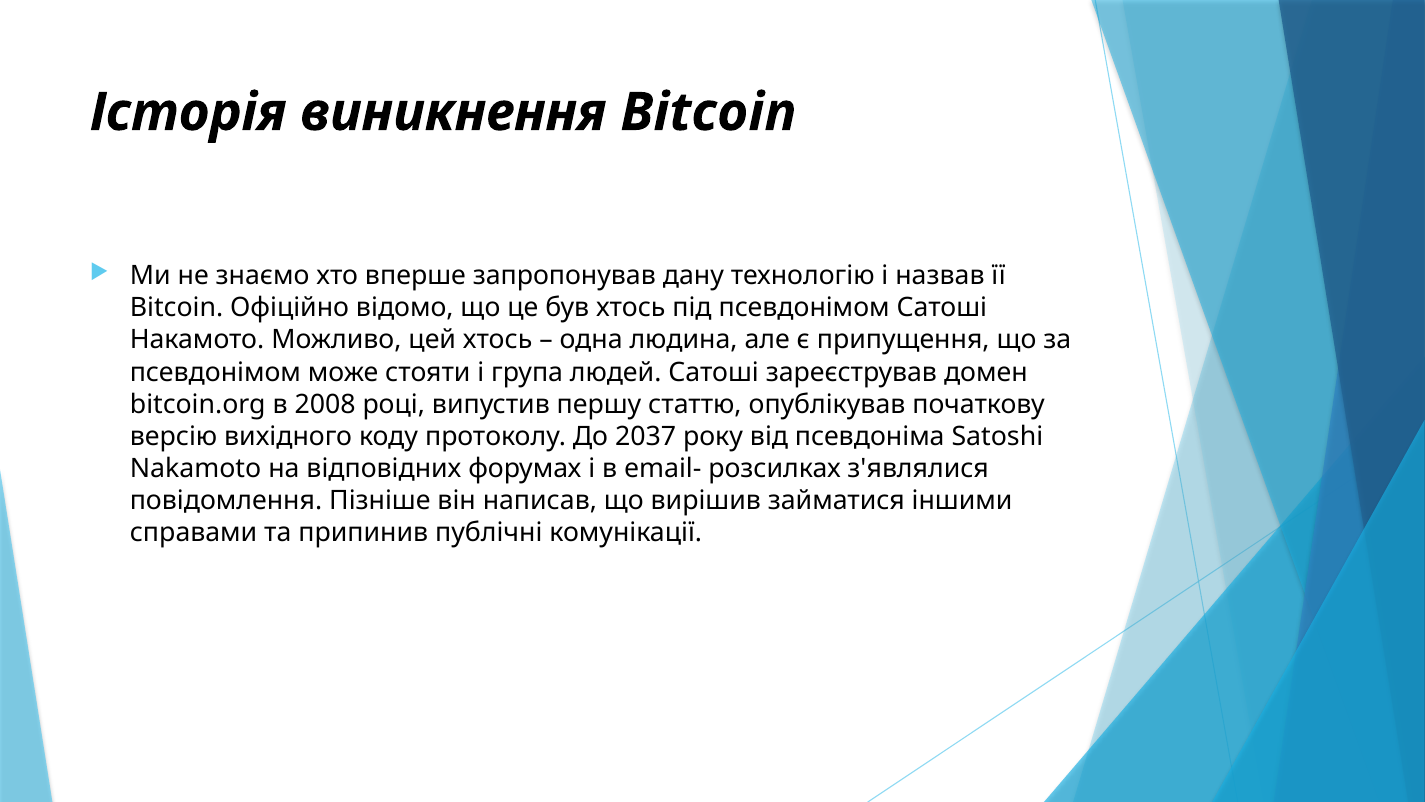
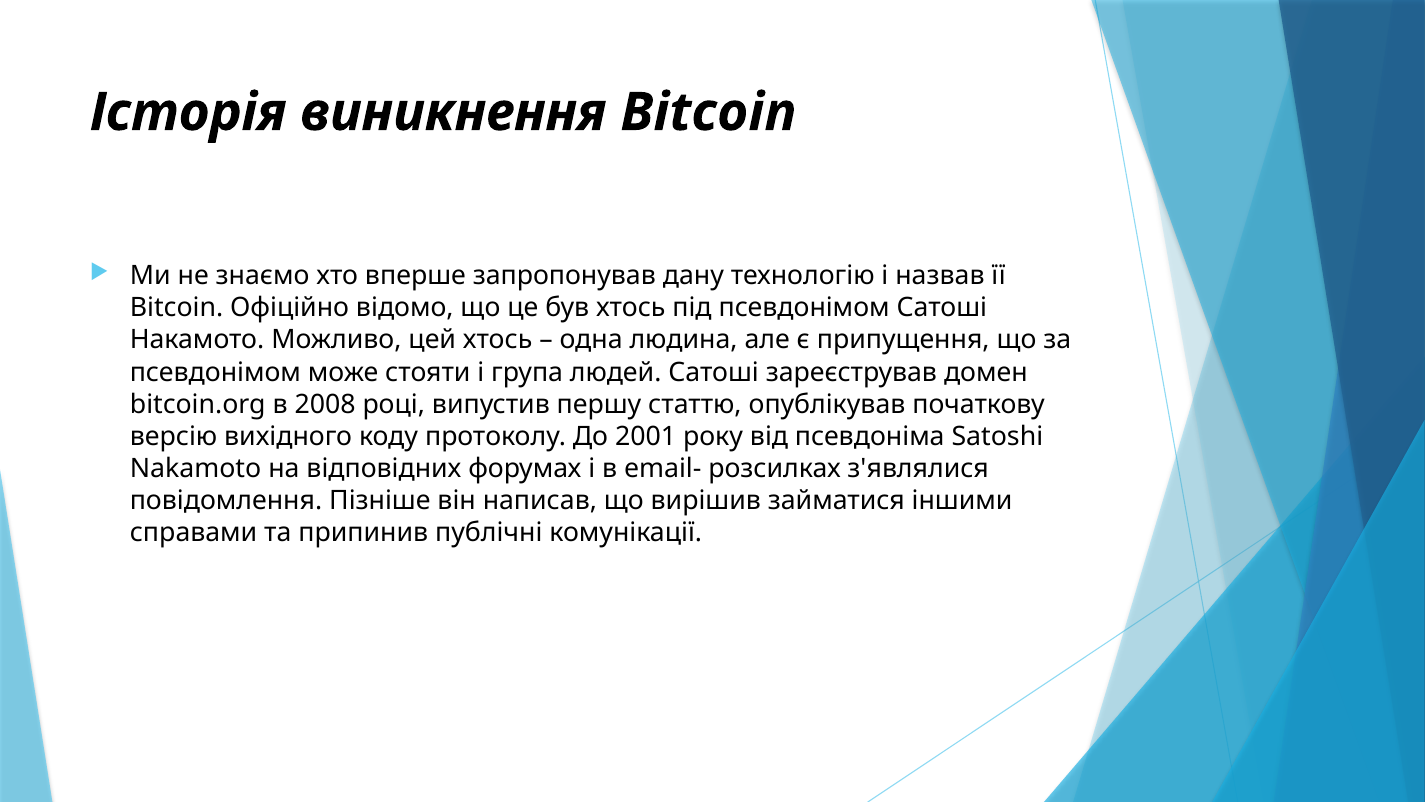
2037: 2037 -> 2001
